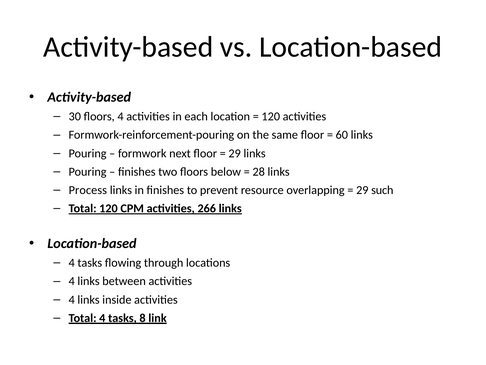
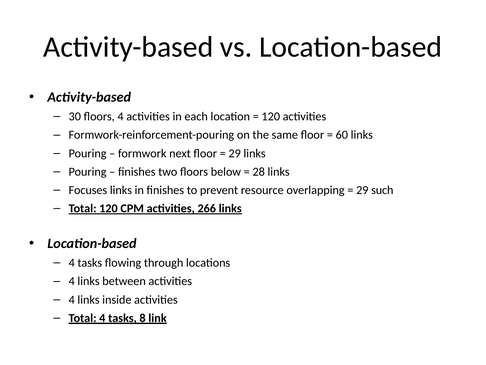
Process: Process -> Focuses
